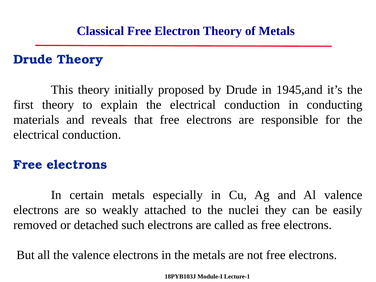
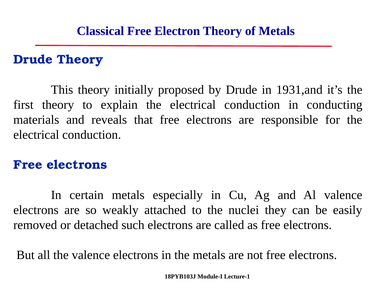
1945,and: 1945,and -> 1931,and
